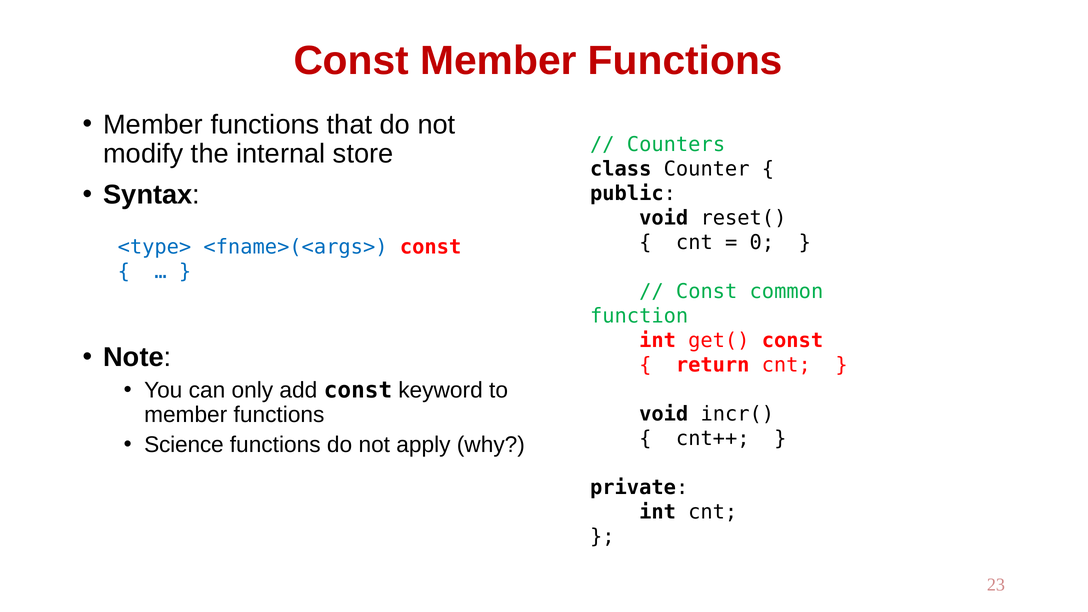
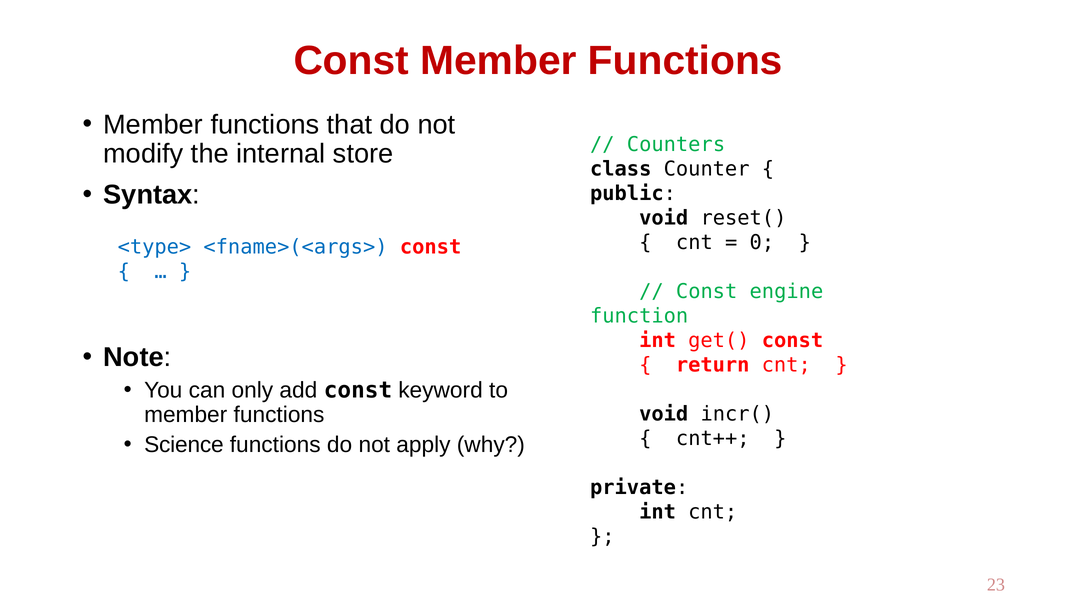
common: common -> engine
